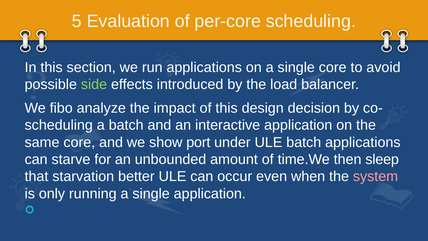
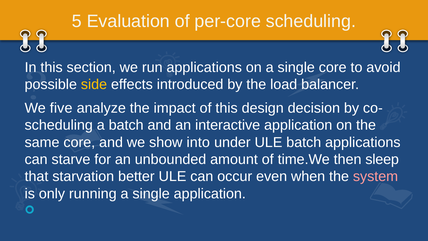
side colour: light green -> yellow
fibo: fibo -> five
port: port -> into
